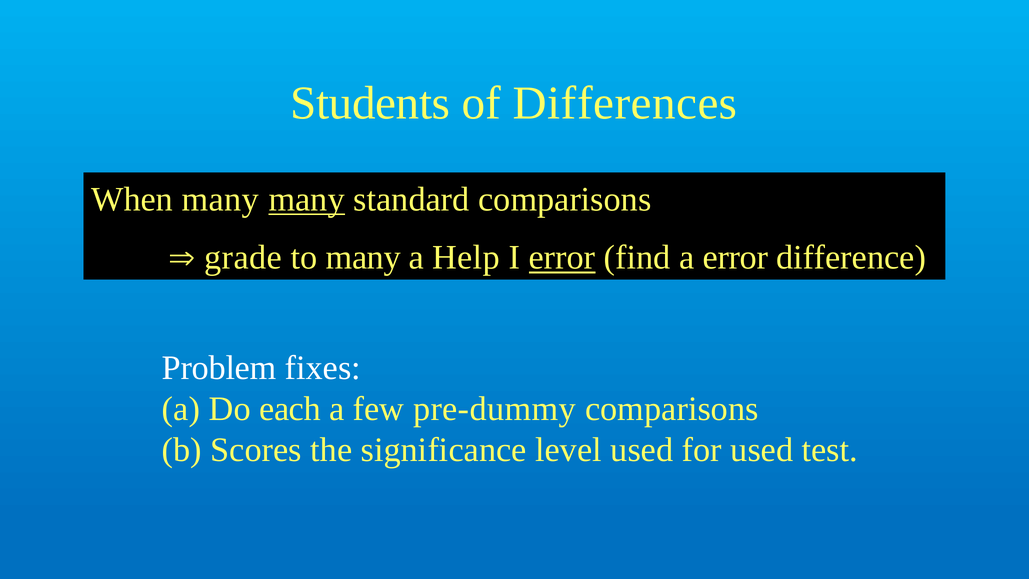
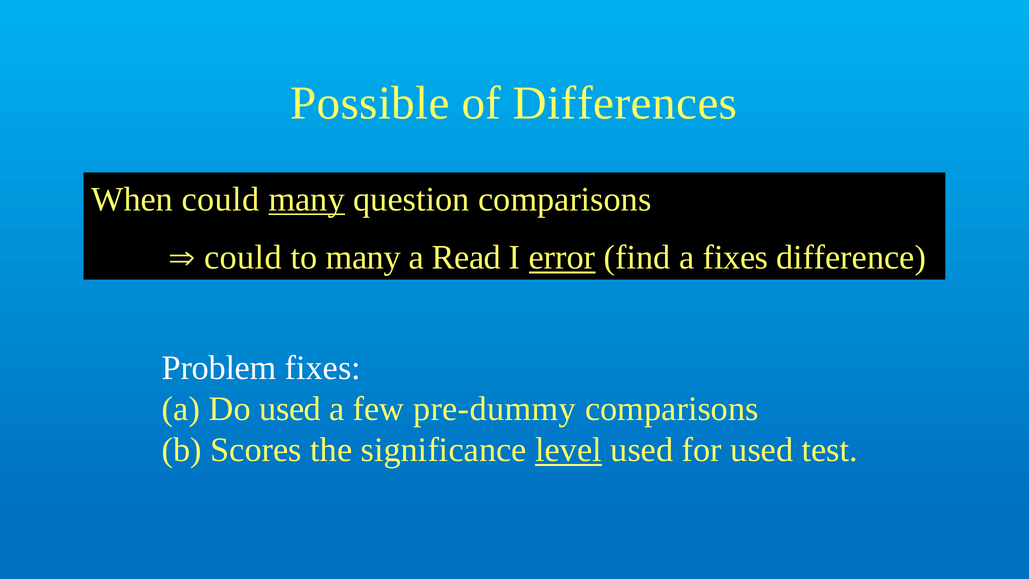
Students: Students -> Possible
When many: many -> could
standard: standard -> question
grade at (243, 258): grade -> could
Help: Help -> Read
a error: error -> fixes
Do each: each -> used
level underline: none -> present
